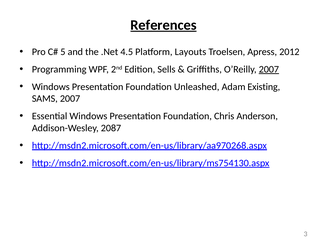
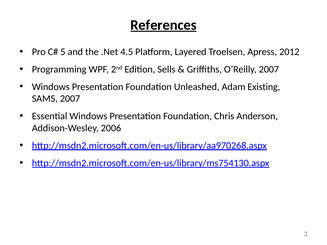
Layouts: Layouts -> Layered
2007 at (269, 69) underline: present -> none
2087: 2087 -> 2006
